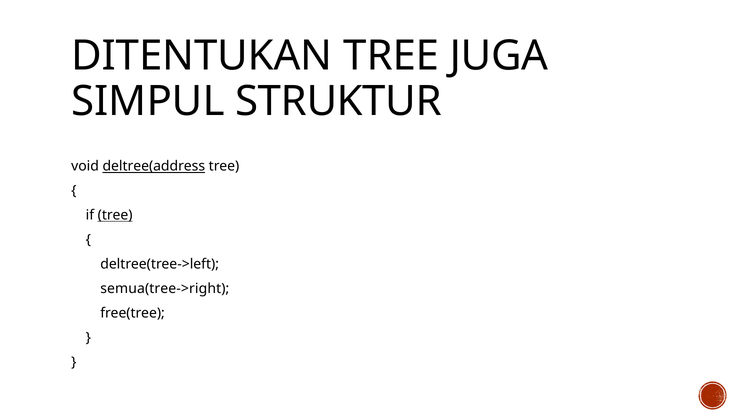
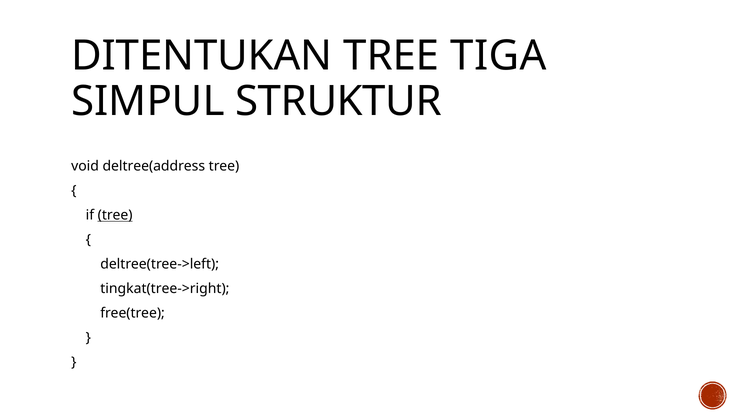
JUGA: JUGA -> TIGA
deltree(address underline: present -> none
semua(tree->right: semua(tree->right -> tingkat(tree->right
